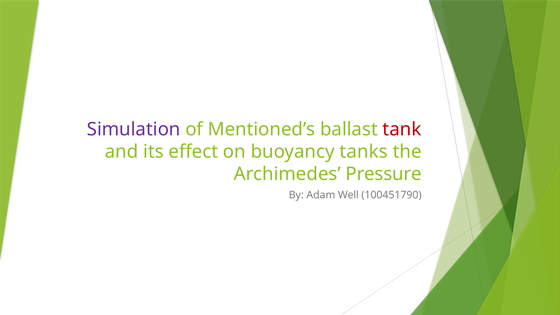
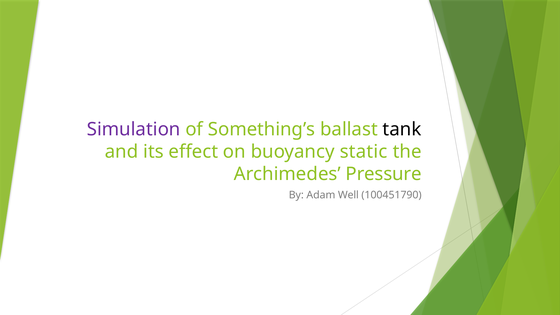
Mentioned’s: Mentioned’s -> Something’s
tank colour: red -> black
tanks: tanks -> static
